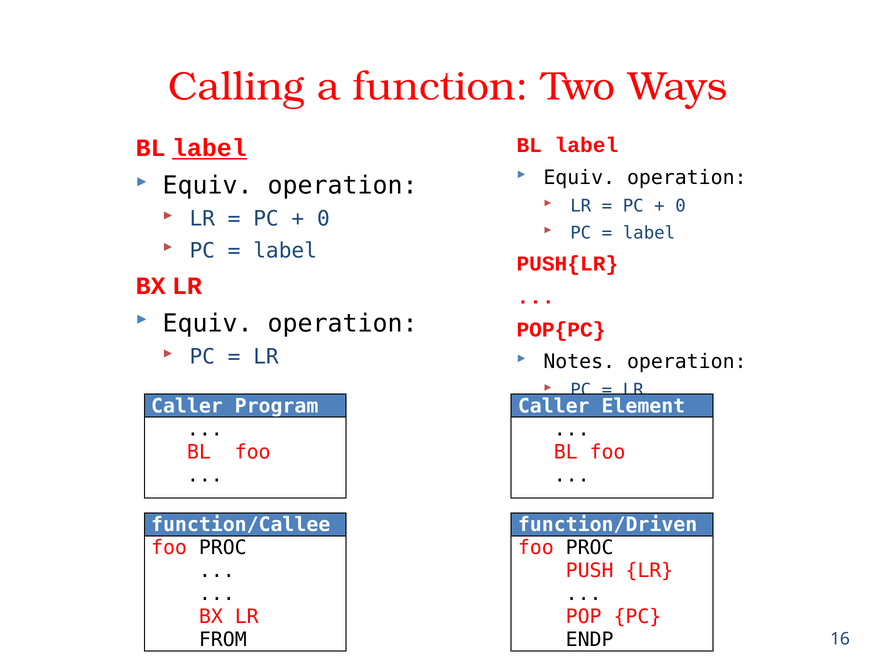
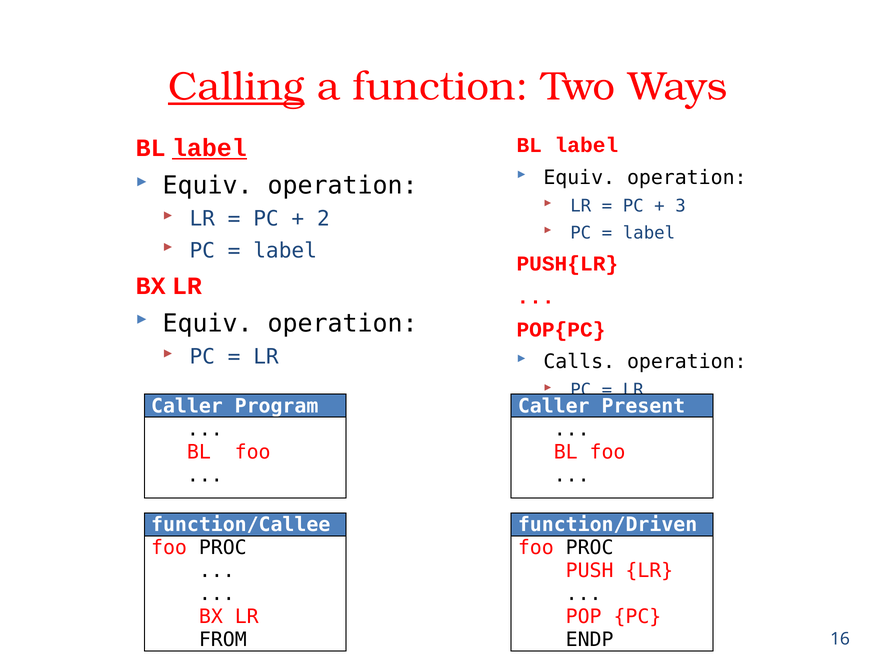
Calling underline: none -> present
0 at (681, 206): 0 -> 3
0 at (323, 219): 0 -> 2
Notes: Notes -> Calls
Element: Element -> Present
